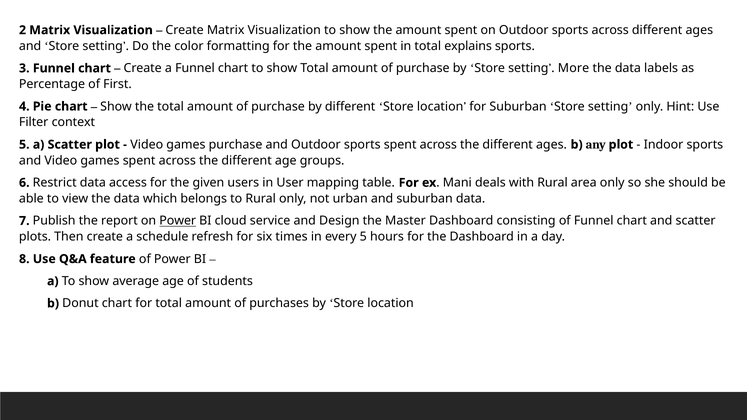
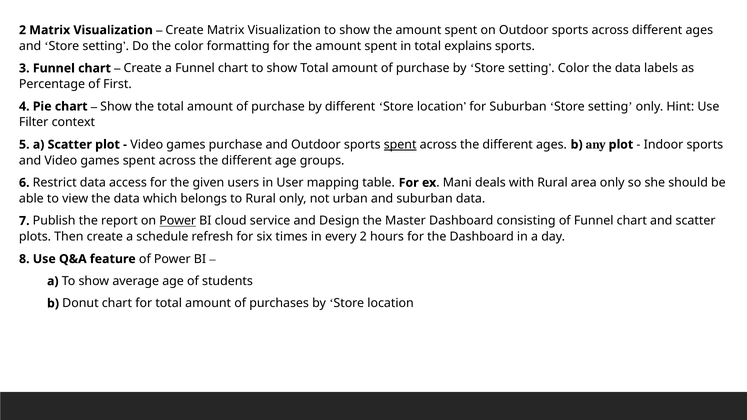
More at (574, 68): More -> Color
spent at (400, 145) underline: none -> present
every 5: 5 -> 2
